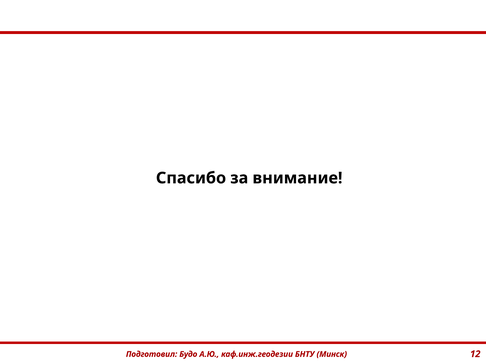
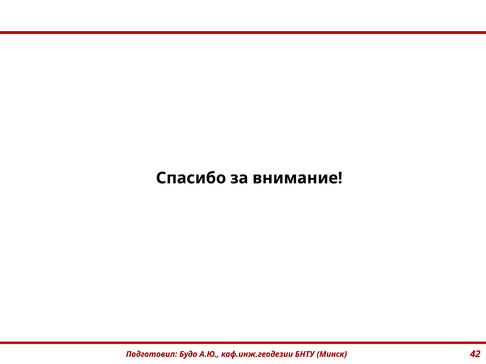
12: 12 -> 42
